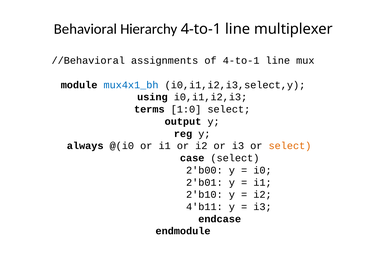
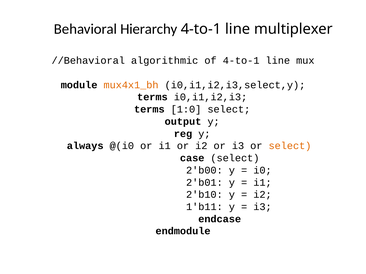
assignments: assignments -> algorithmic
mux4x1_bh colour: blue -> orange
using at (152, 97): using -> terms
4'b11: 4'b11 -> 1'b11
